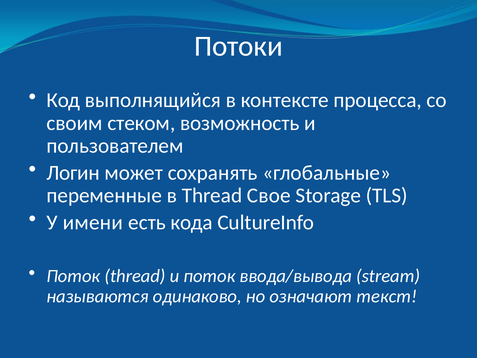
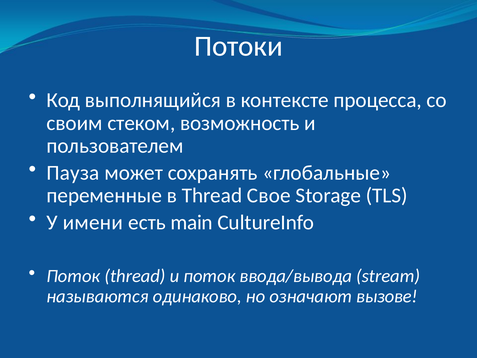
Логин: Логин -> Пауза
кода: кода -> main
текст: текст -> вызове
